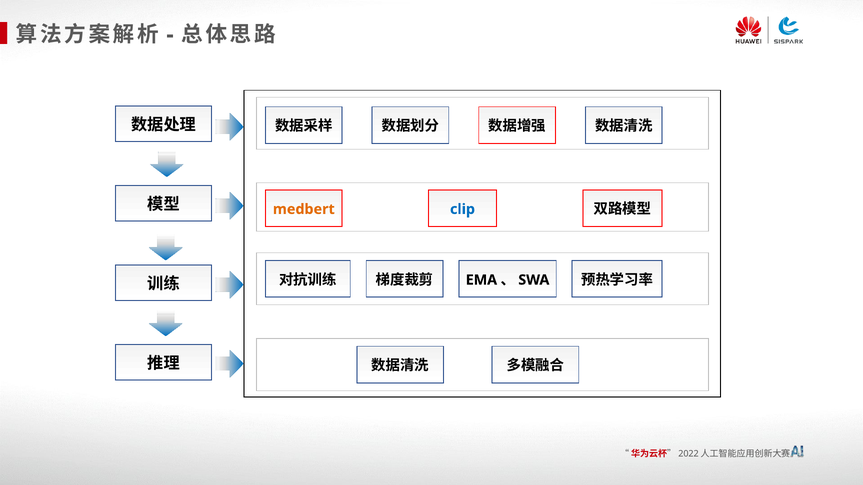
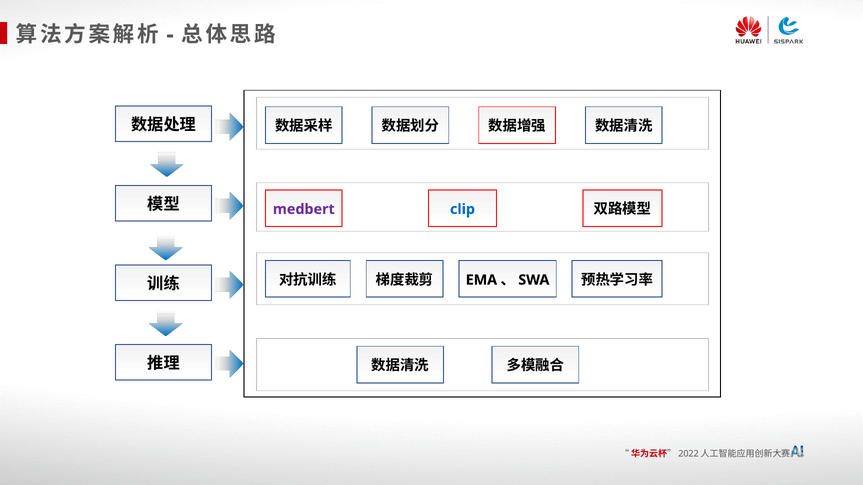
medbert colour: orange -> purple
